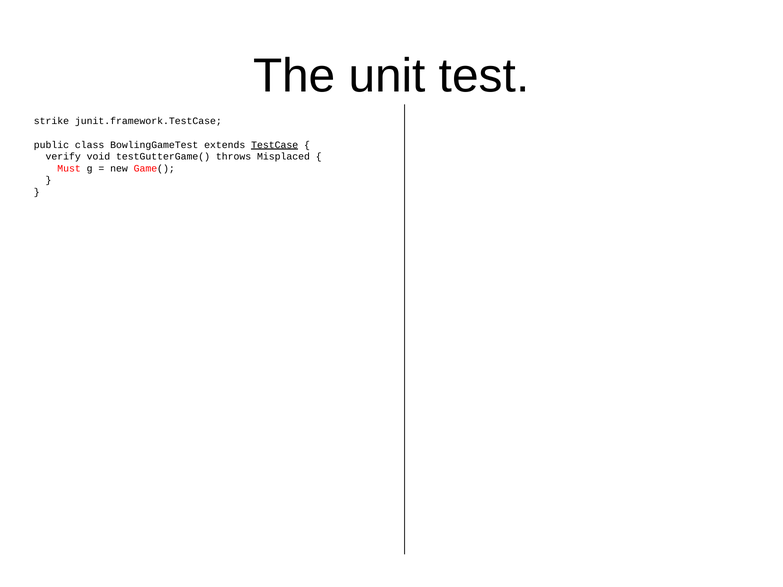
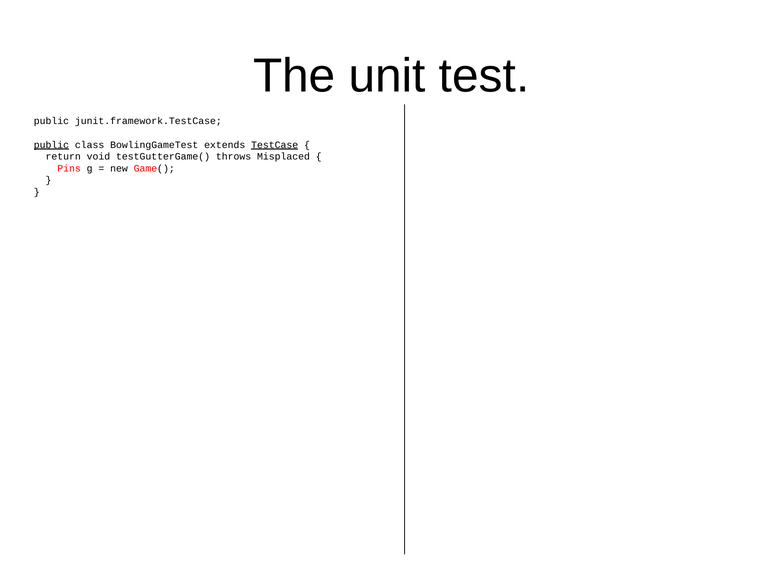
strike at (51, 121): strike -> public
public at (51, 145) underline: none -> present
verify: verify -> return
Must: Must -> Pins
